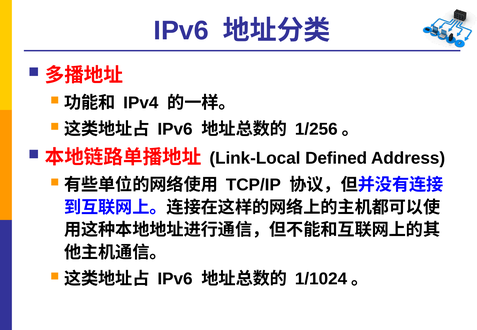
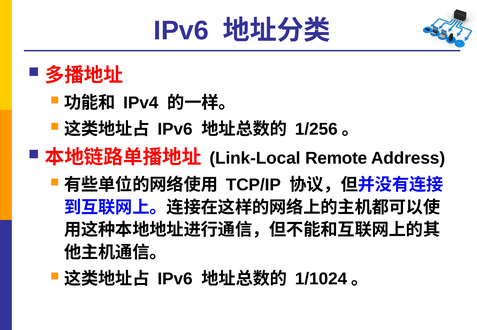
Defined: Defined -> Remote
